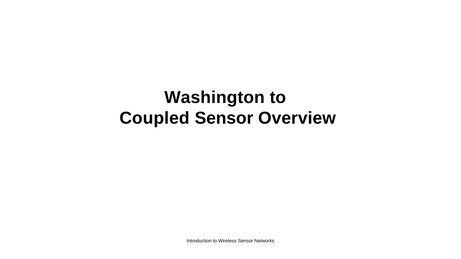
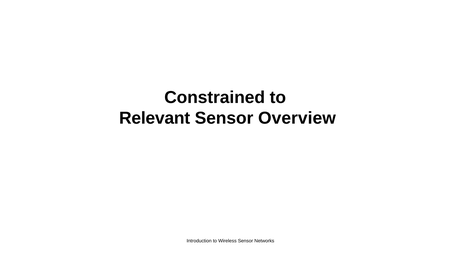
Washington: Washington -> Constrained
Coupled: Coupled -> Relevant
